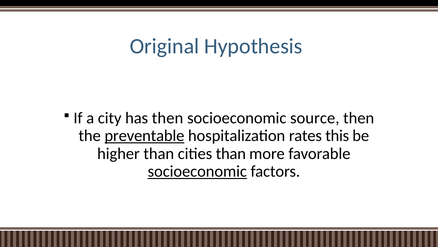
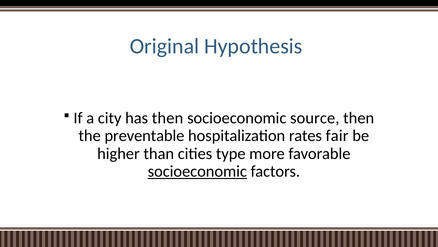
preventable underline: present -> none
this: this -> fair
cities than: than -> type
